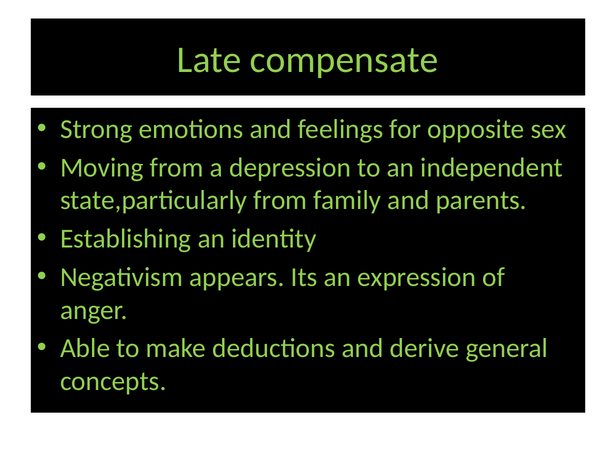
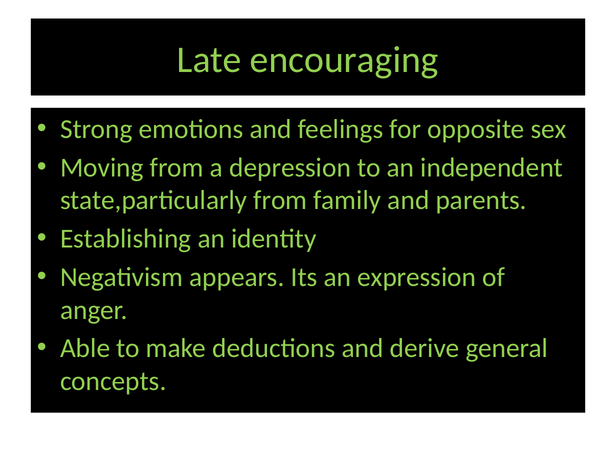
compensate: compensate -> encouraging
